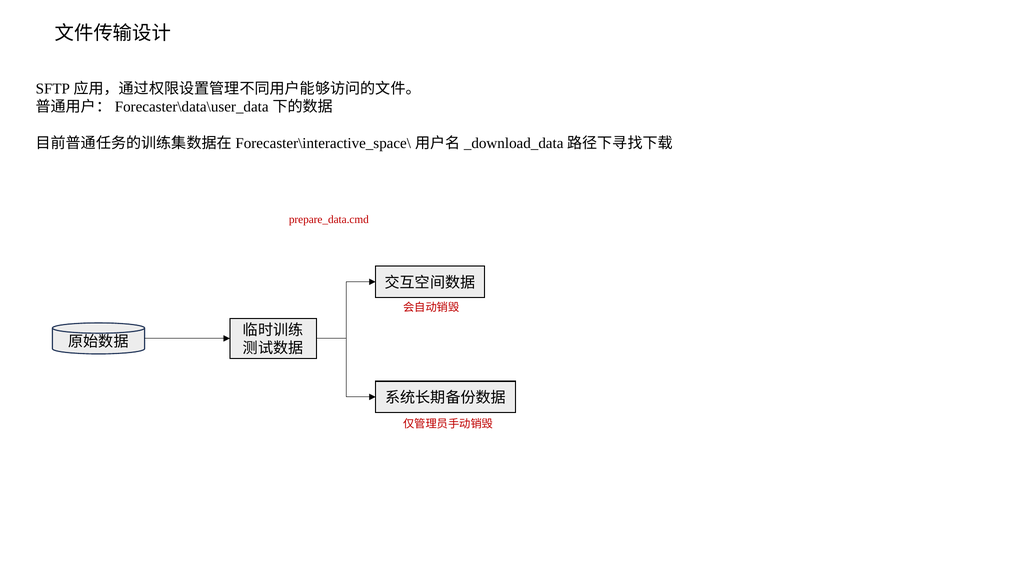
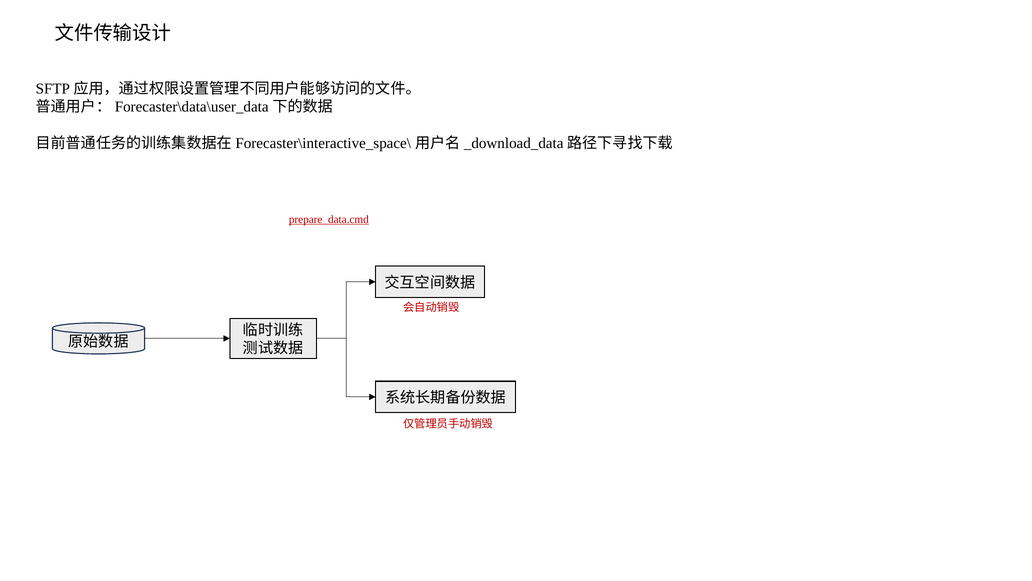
prepare_data.cmd underline: none -> present
